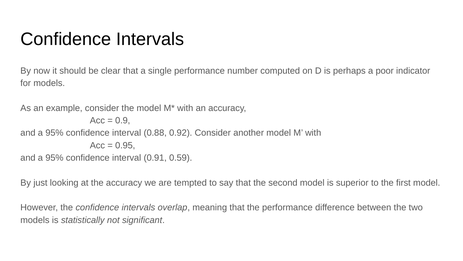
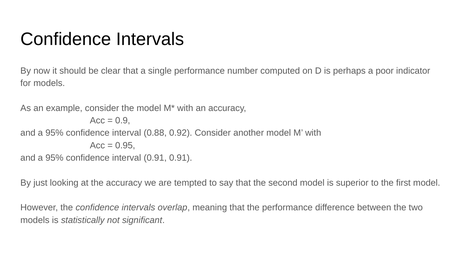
0.91 0.59: 0.59 -> 0.91
